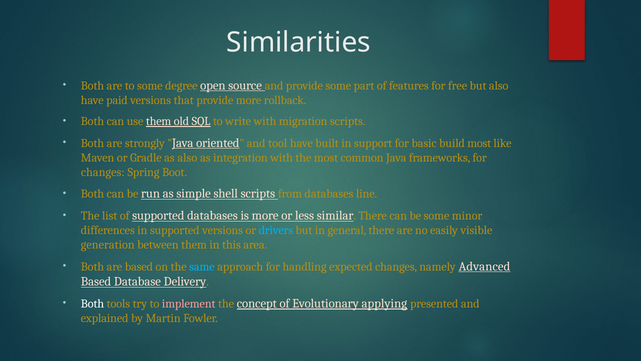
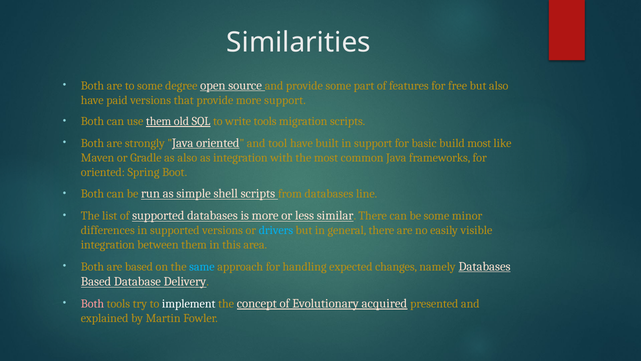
more rollback: rollback -> support
write with: with -> tools
changes at (103, 172): changes -> oriented
generation at (108, 245): generation -> integration
namely Advanced: Advanced -> Databases
Both at (92, 303) colour: white -> pink
implement colour: pink -> white
applying: applying -> acquired
